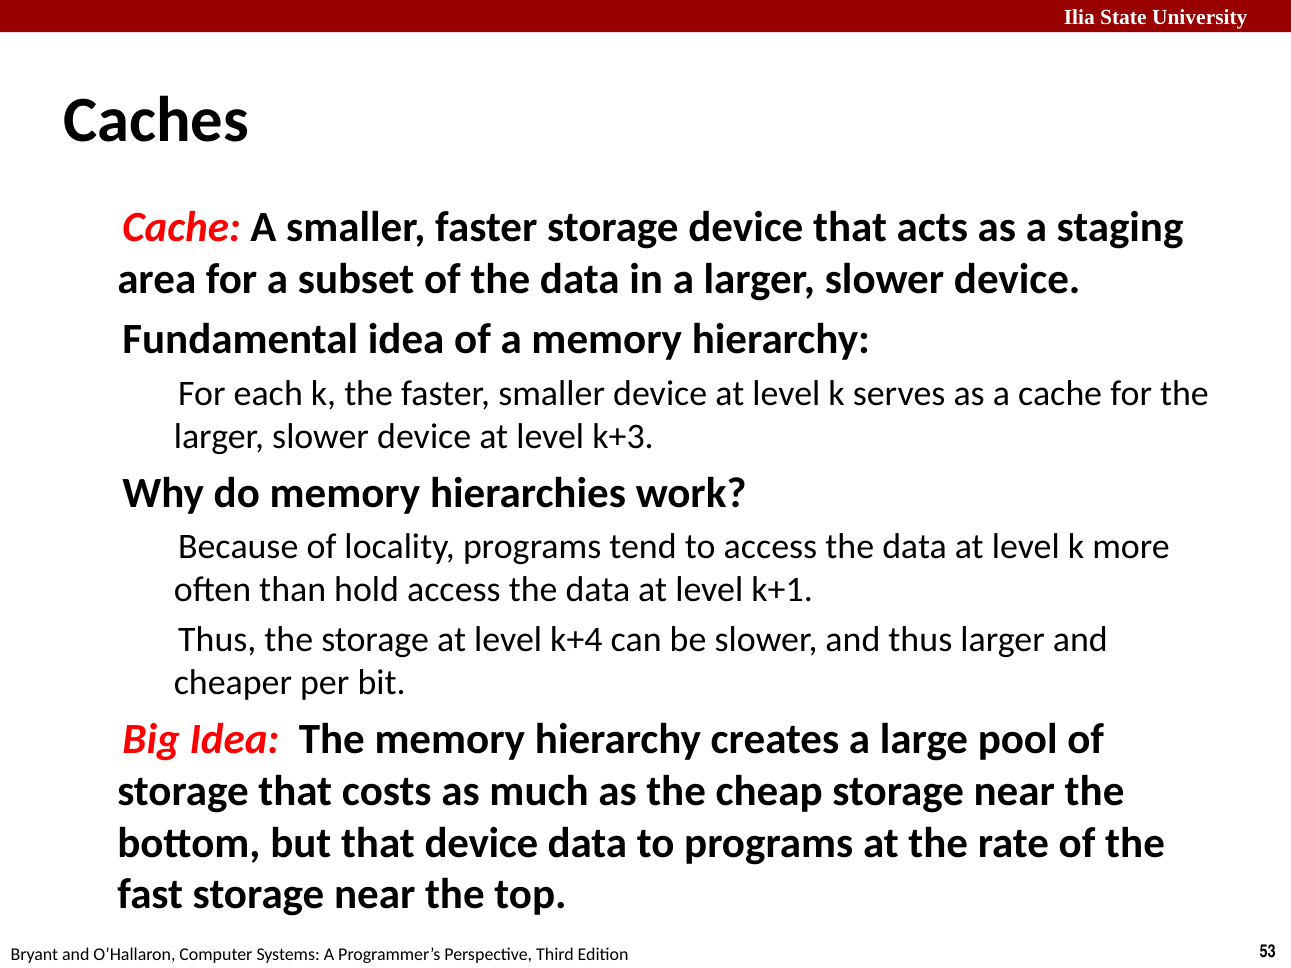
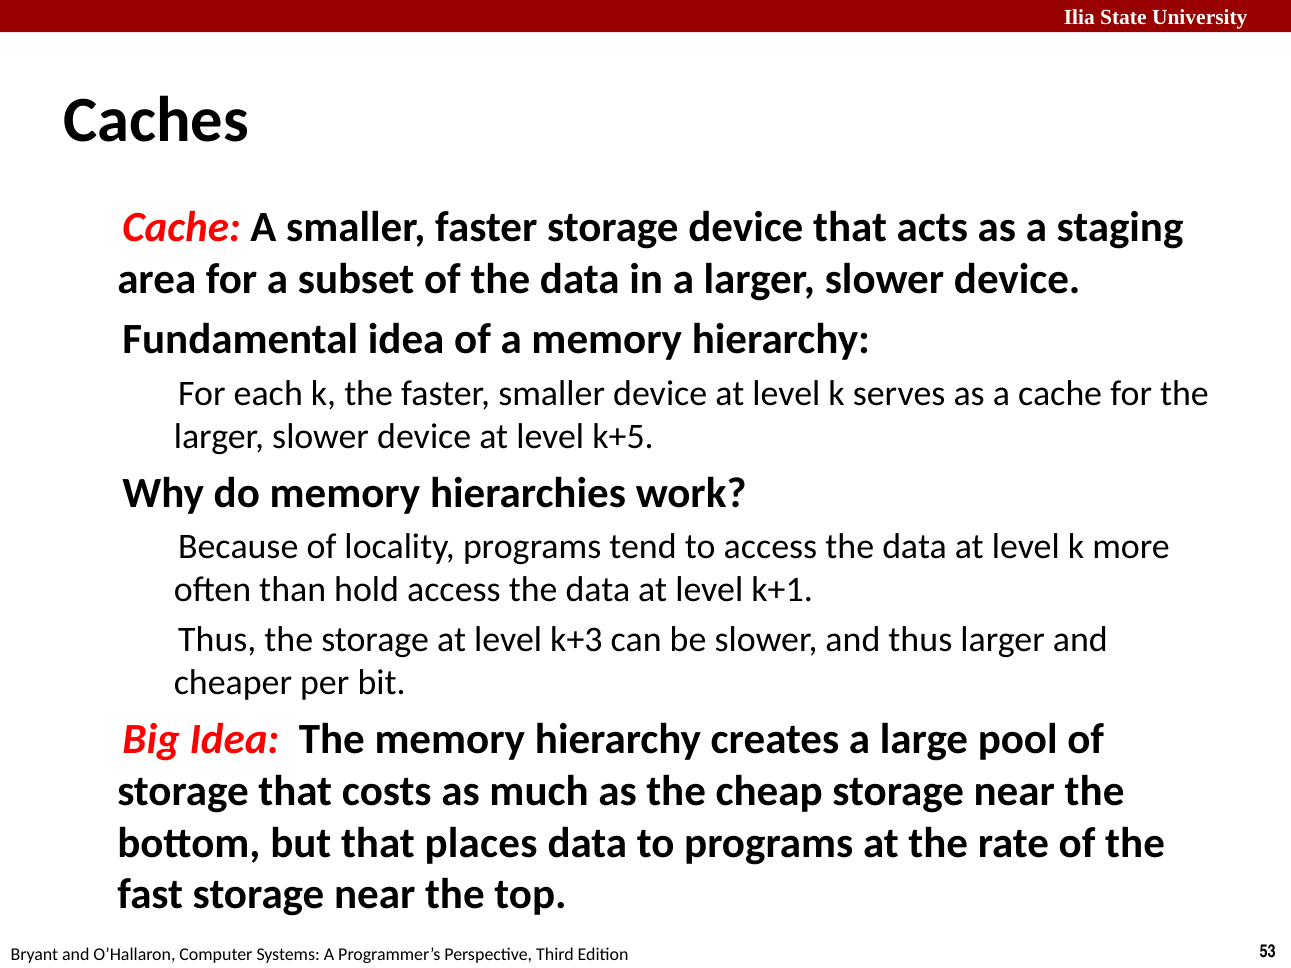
k+3: k+3 -> k+5
k+4: k+4 -> k+3
that device: device -> places
